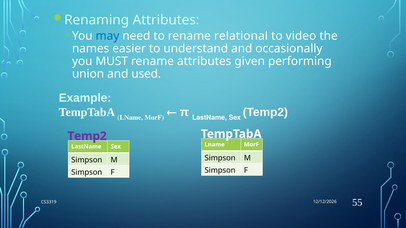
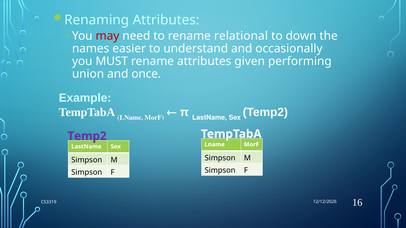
may colour: blue -> red
video: video -> down
used: used -> once
55: 55 -> 16
